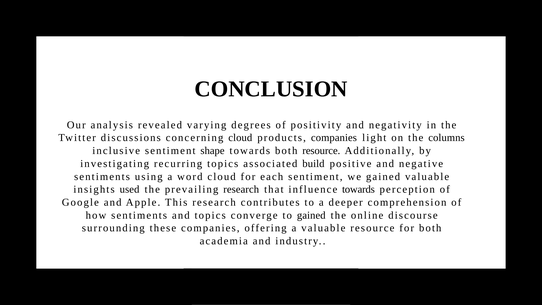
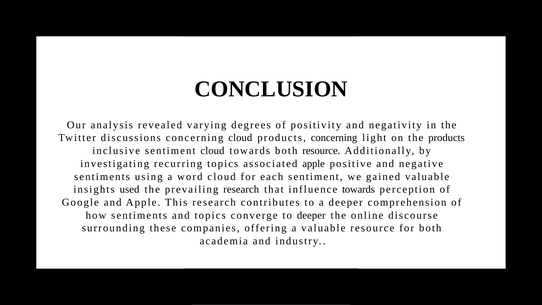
products companies: companies -> concerning
the columns: columns -> products
sentiment shape: shape -> cloud
associated build: build -> apple
to gained: gained -> deeper
